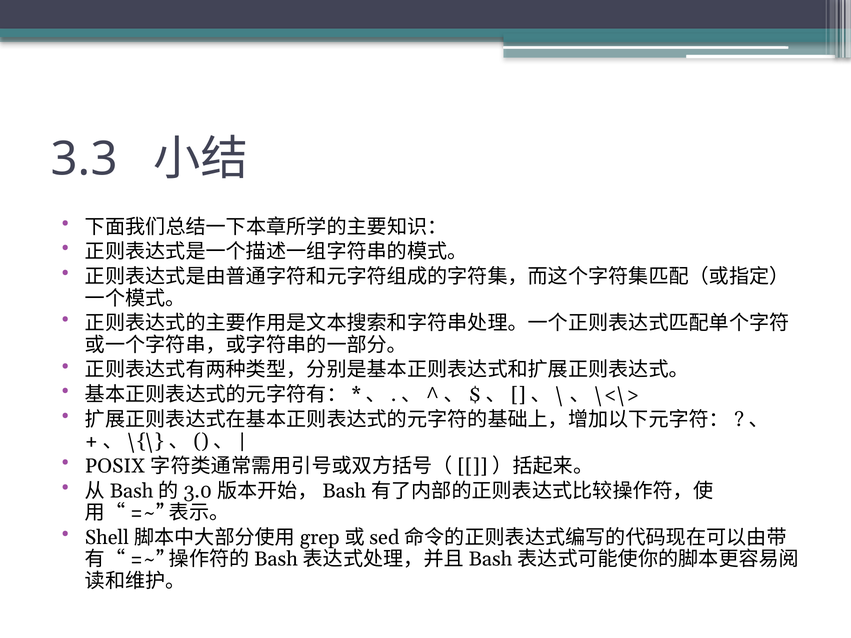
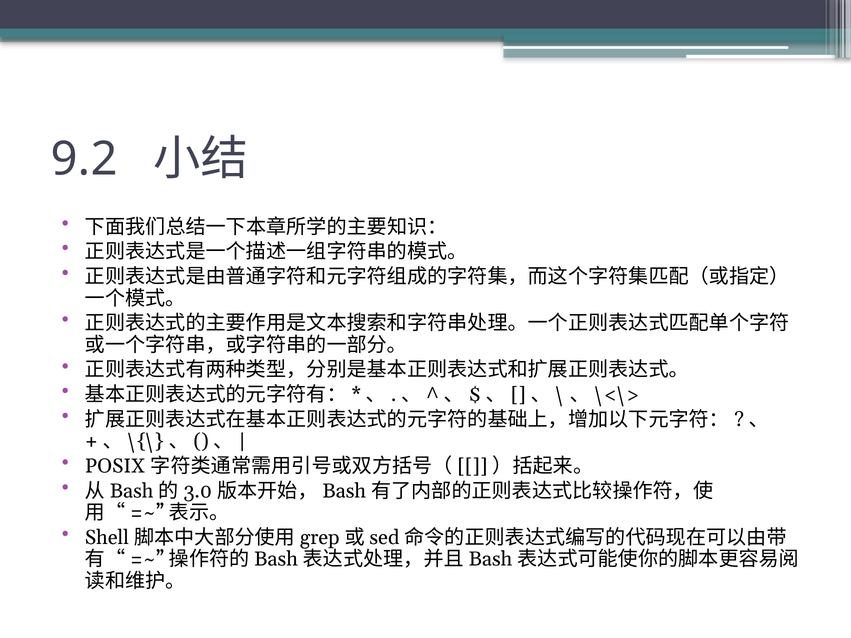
3.3: 3.3 -> 9.2
